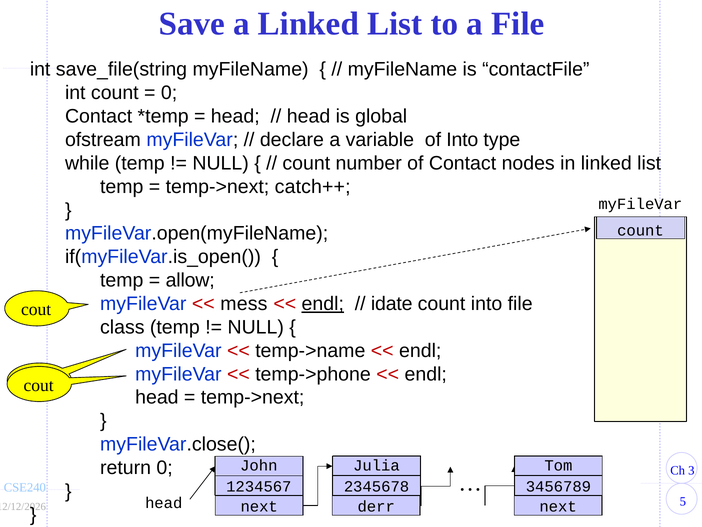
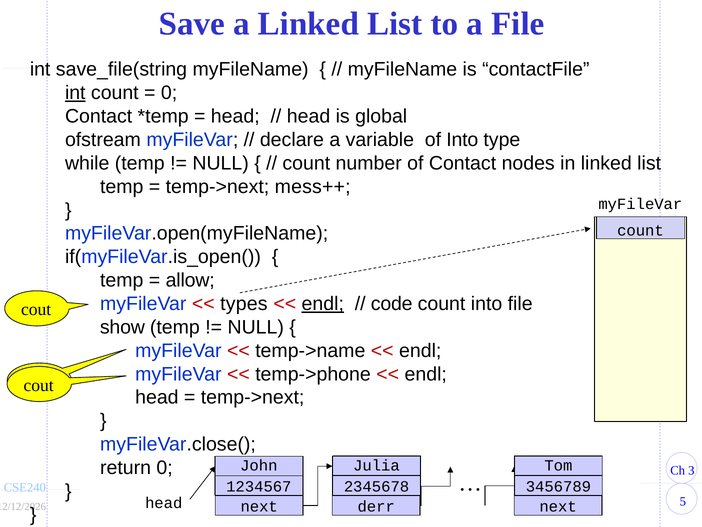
int at (75, 93) underline: none -> present
catch++: catch++ -> mess++
mess: mess -> types
idate: idate -> code
class: class -> show
